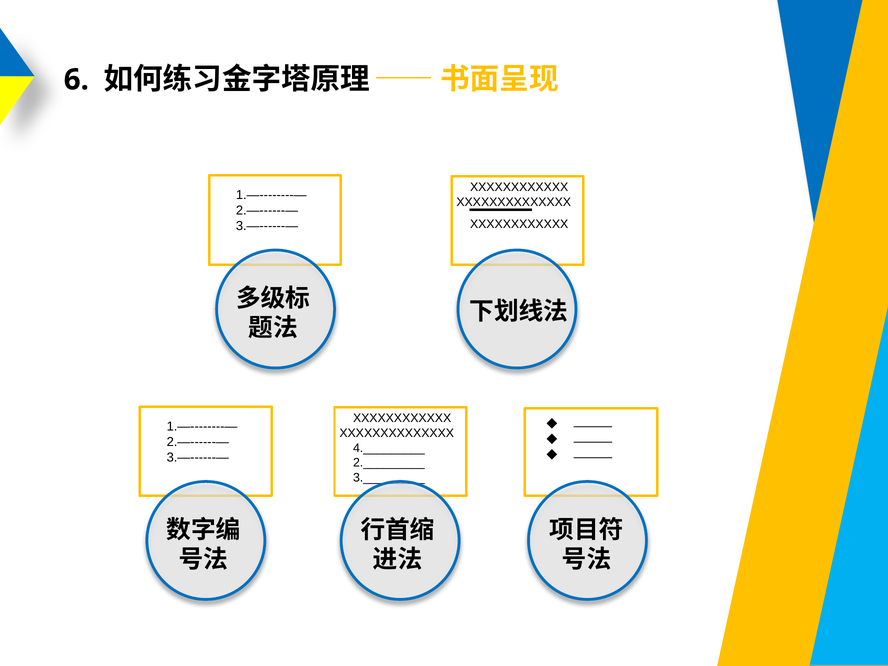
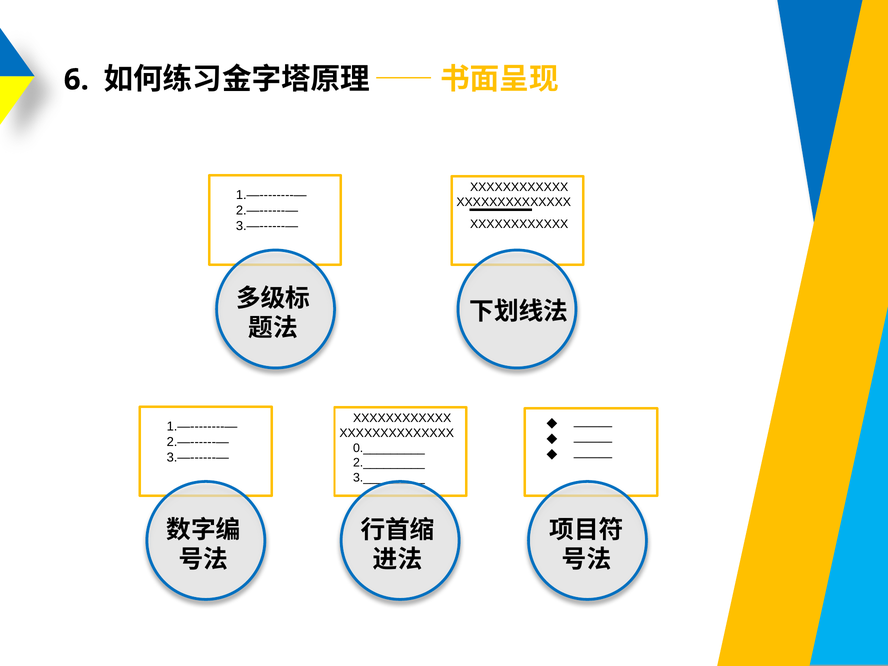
4._________: 4._________ -> 0._________
